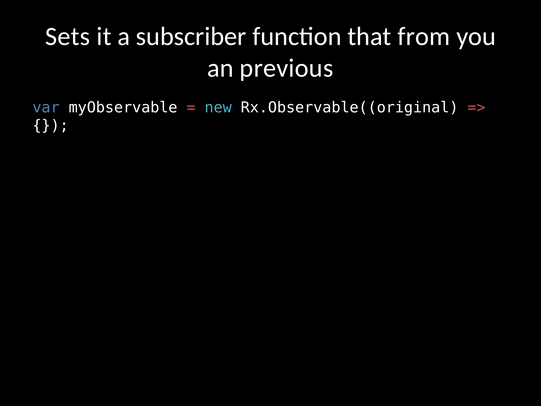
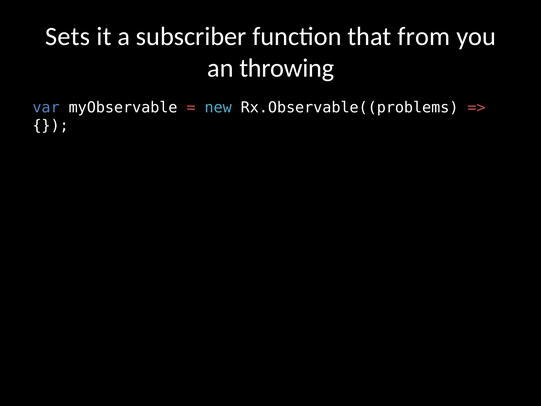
previous: previous -> throwing
Rx.Observable((original: Rx.Observable((original -> Rx.Observable((problems
